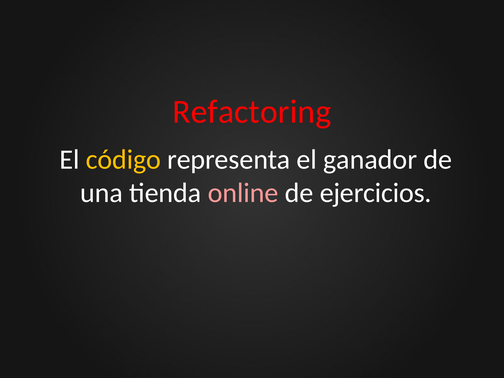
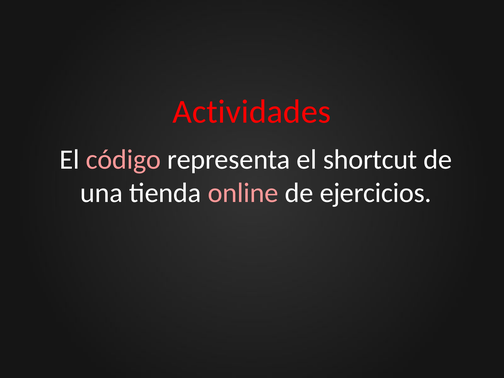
Refactoring: Refactoring -> Actividades
código colour: yellow -> pink
ganador: ganador -> shortcut
